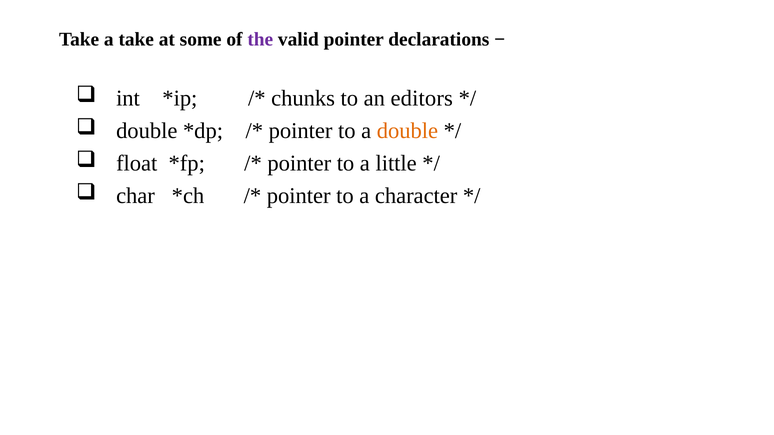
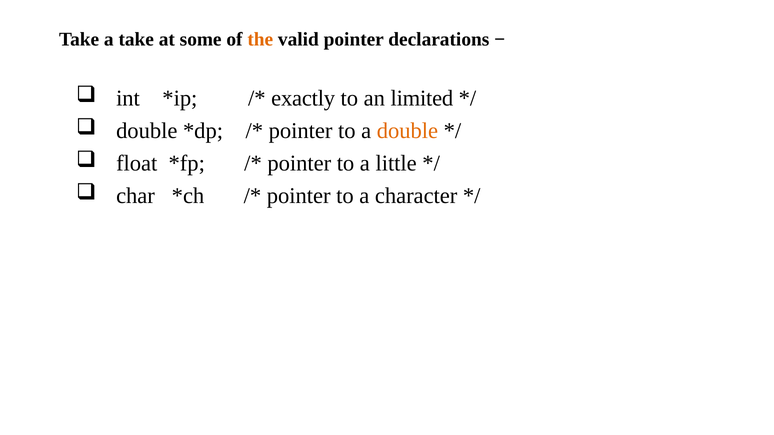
the colour: purple -> orange
chunks: chunks -> exactly
editors: editors -> limited
